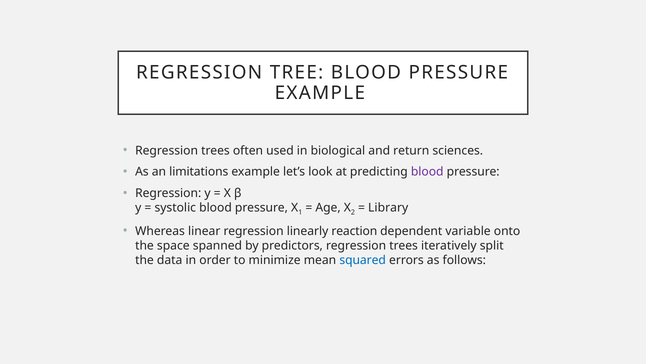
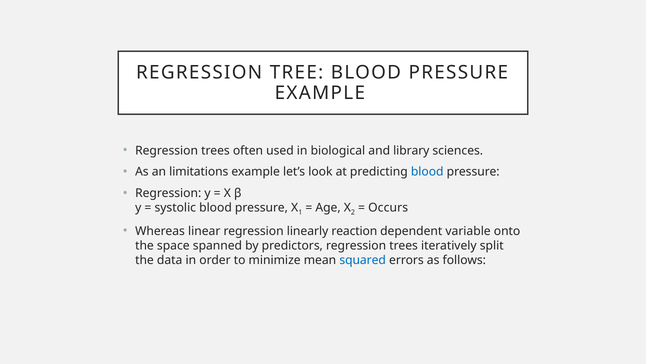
return: return -> library
blood at (427, 172) colour: purple -> blue
Library: Library -> Occurs
